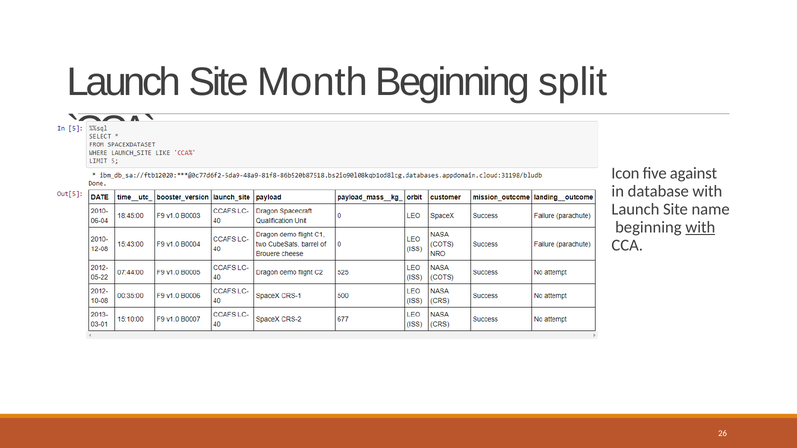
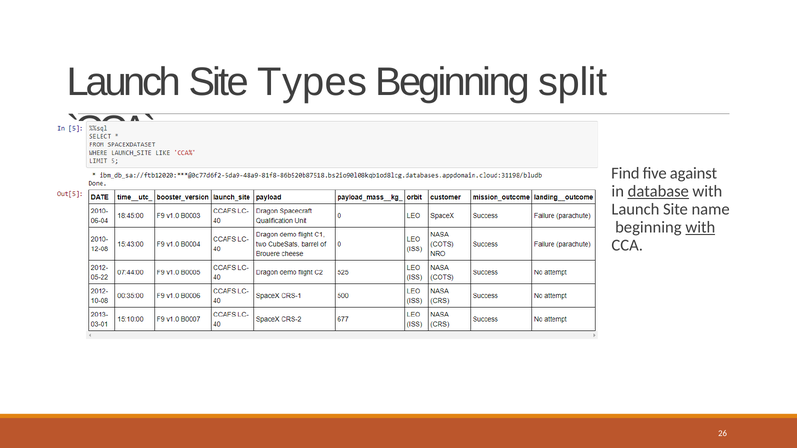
Month: Month -> Types
Icon: Icon -> Find
database underline: none -> present
